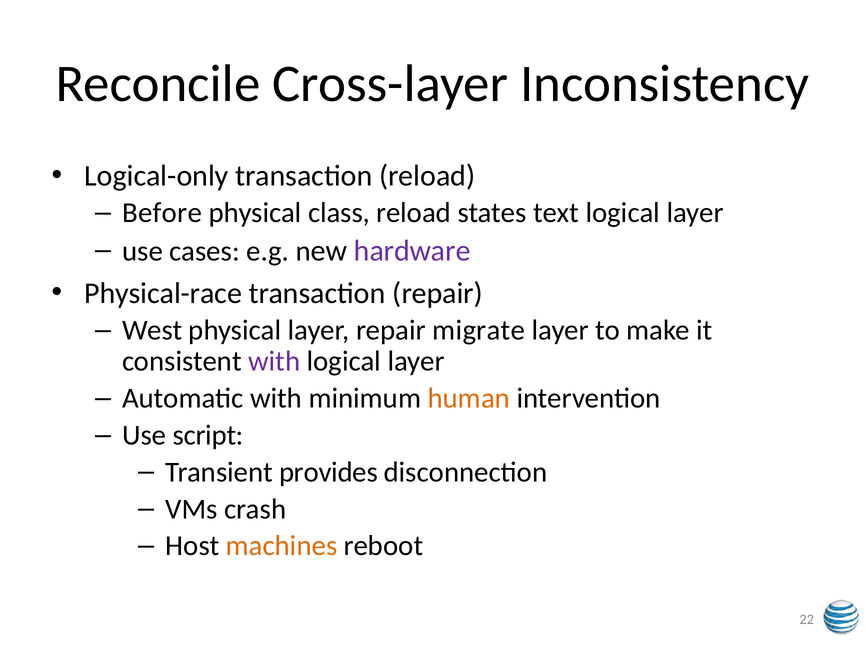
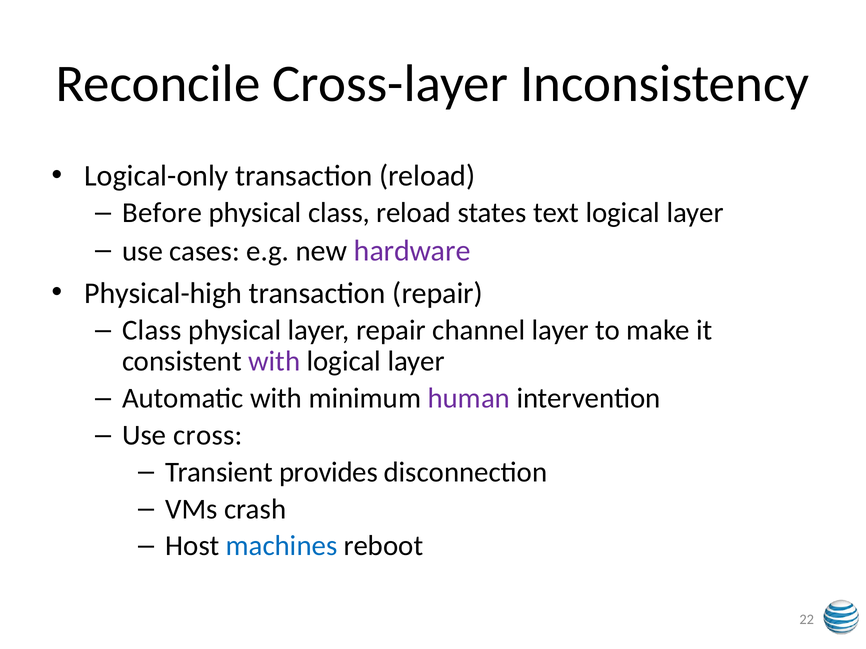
Physical-race: Physical-race -> Physical-high
West at (152, 331): West -> Class
migrate: migrate -> channel
human colour: orange -> purple
script: script -> cross
machines colour: orange -> blue
